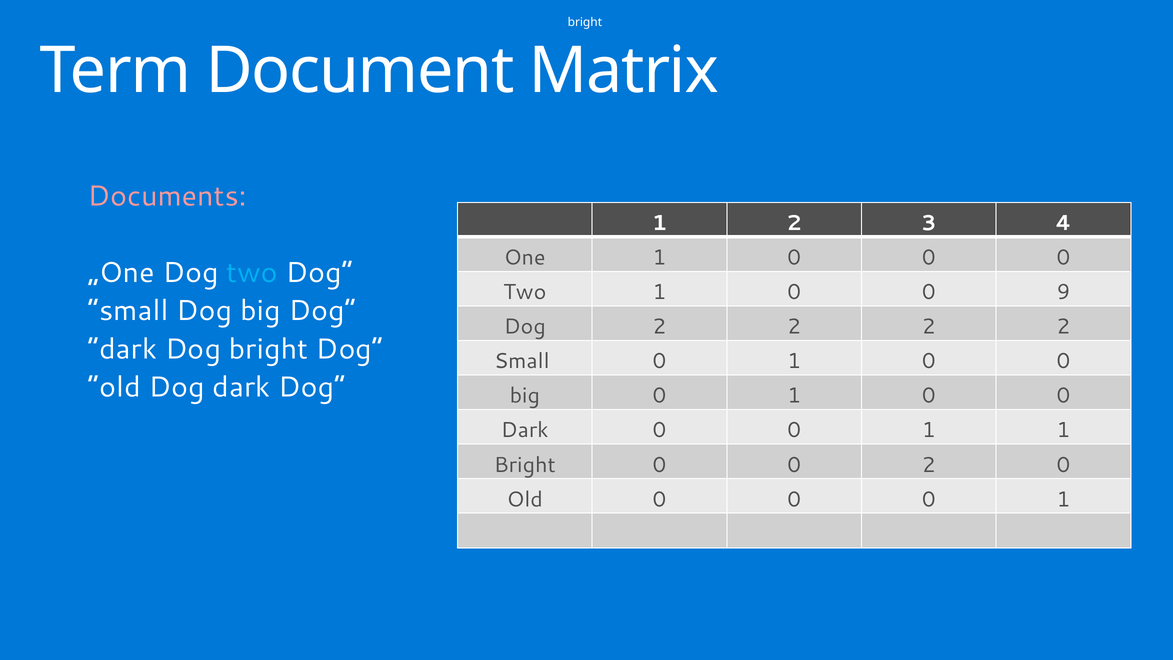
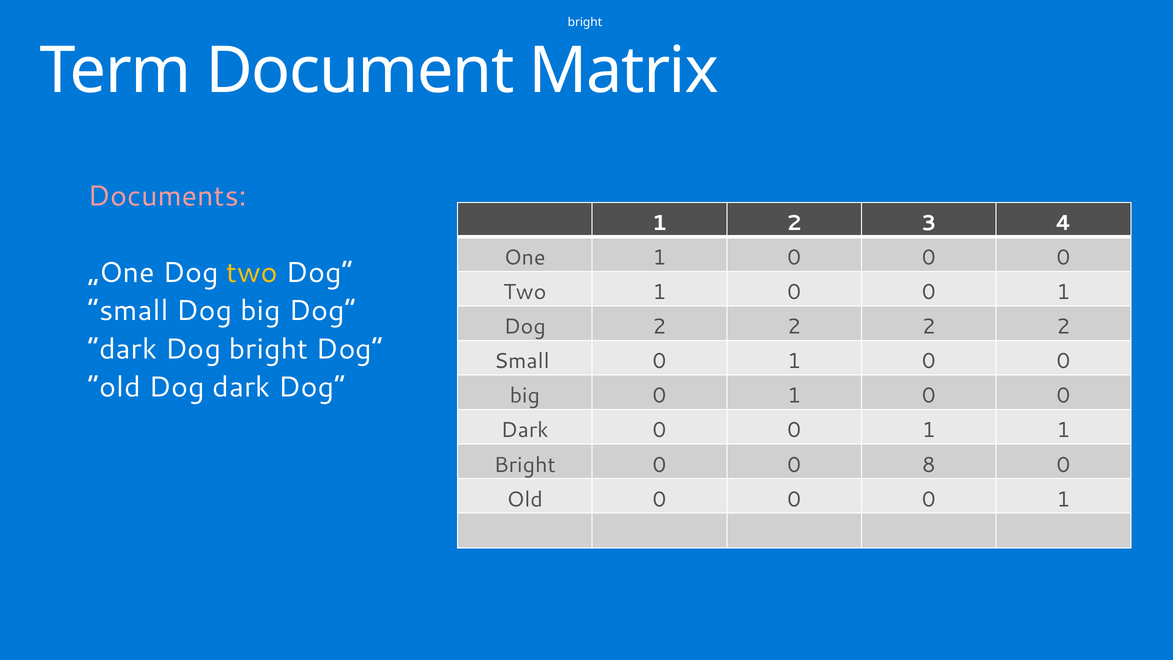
two at (252, 272) colour: light blue -> yellow
1 0 0 9: 9 -> 1
0 2: 2 -> 8
